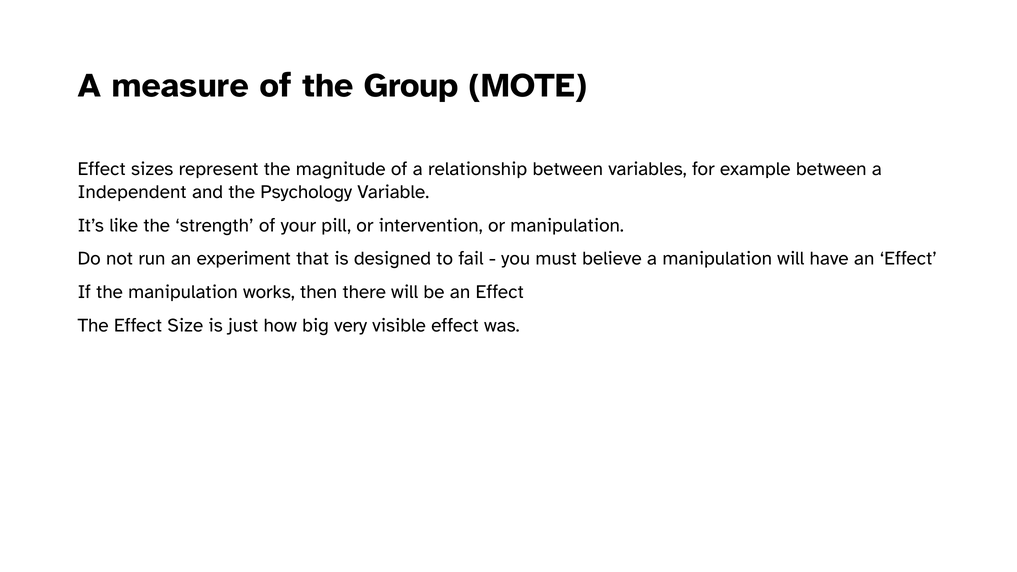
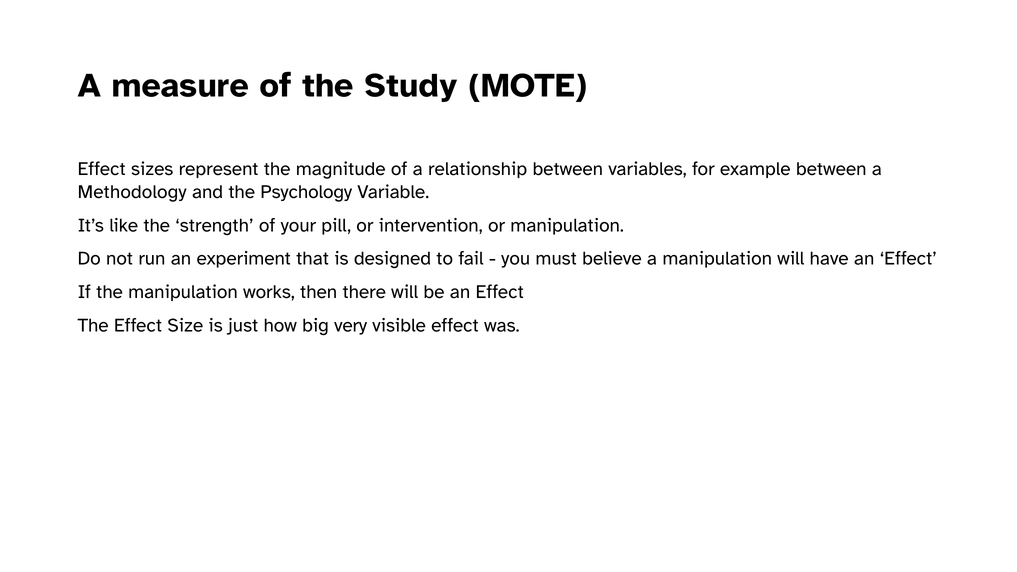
Group: Group -> Study
Independent: Independent -> Methodology
